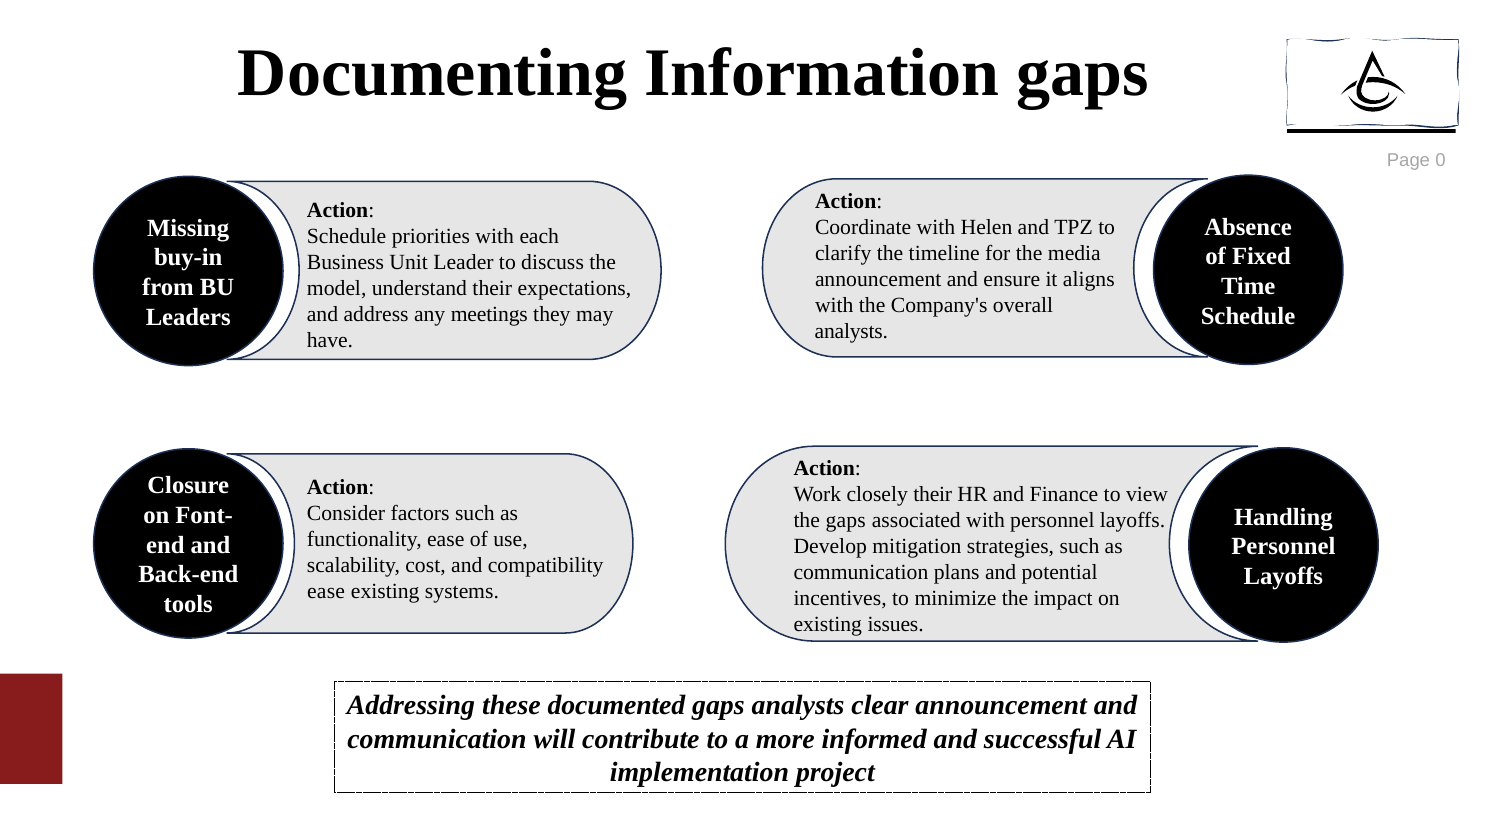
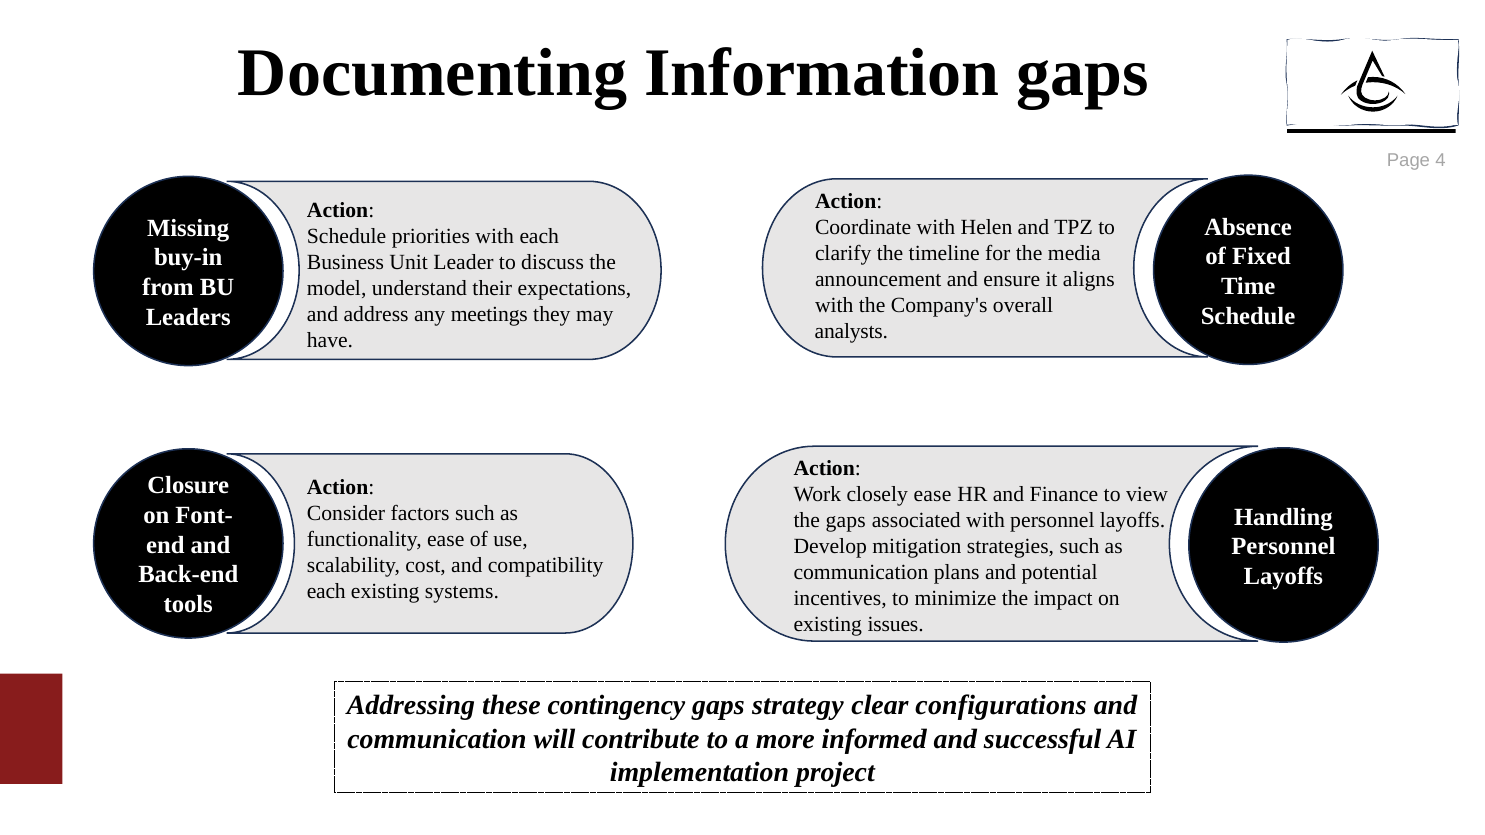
0: 0 -> 4
closely their: their -> ease
ease at (326, 591): ease -> each
documented: documented -> contingency
gaps analysts: analysts -> strategy
clear announcement: announcement -> configurations
